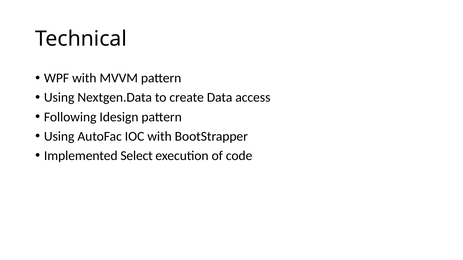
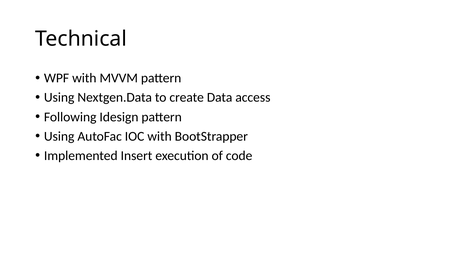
Select: Select -> Insert
